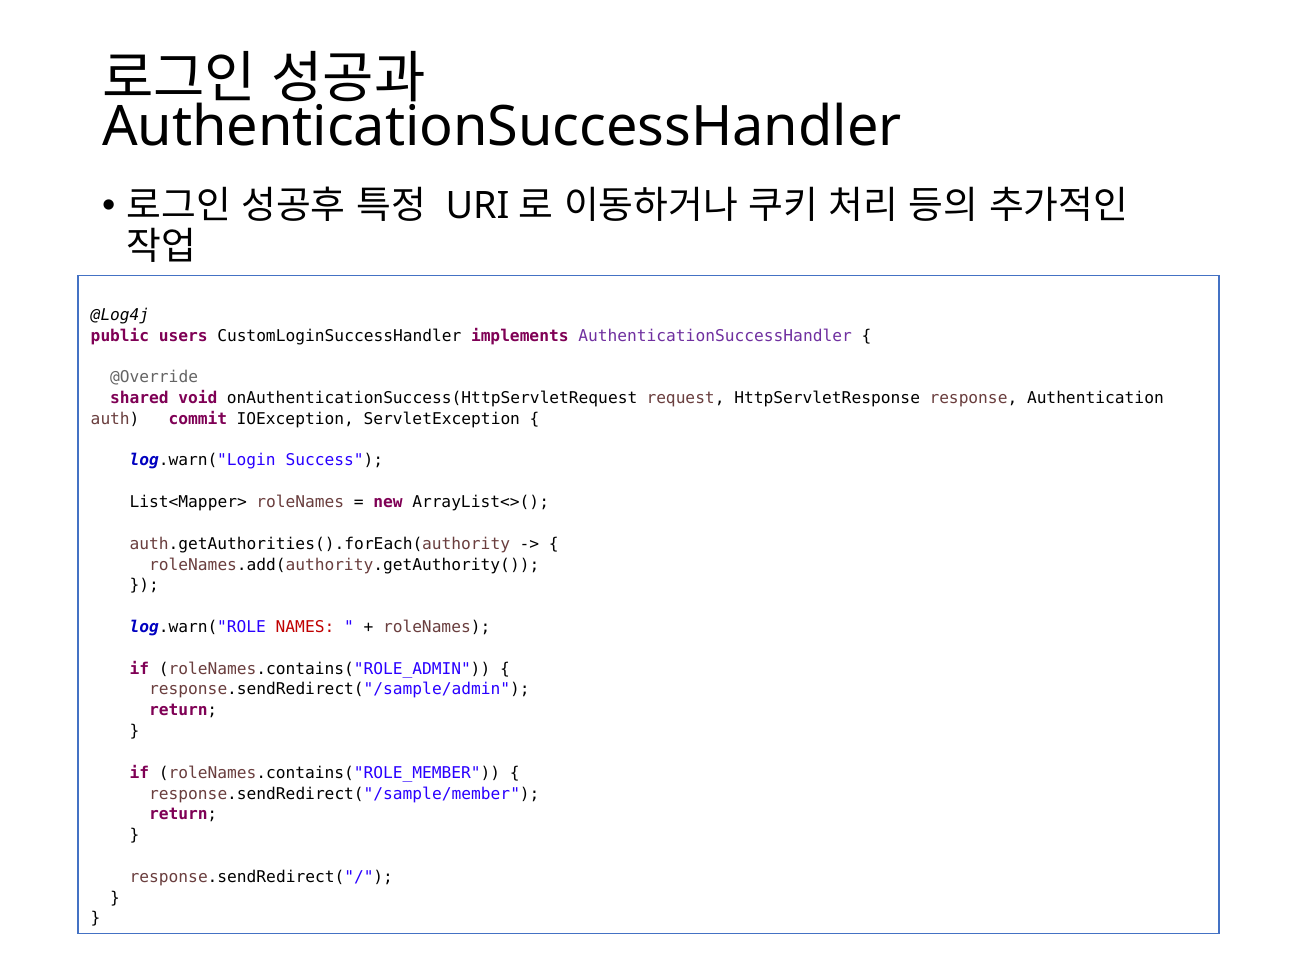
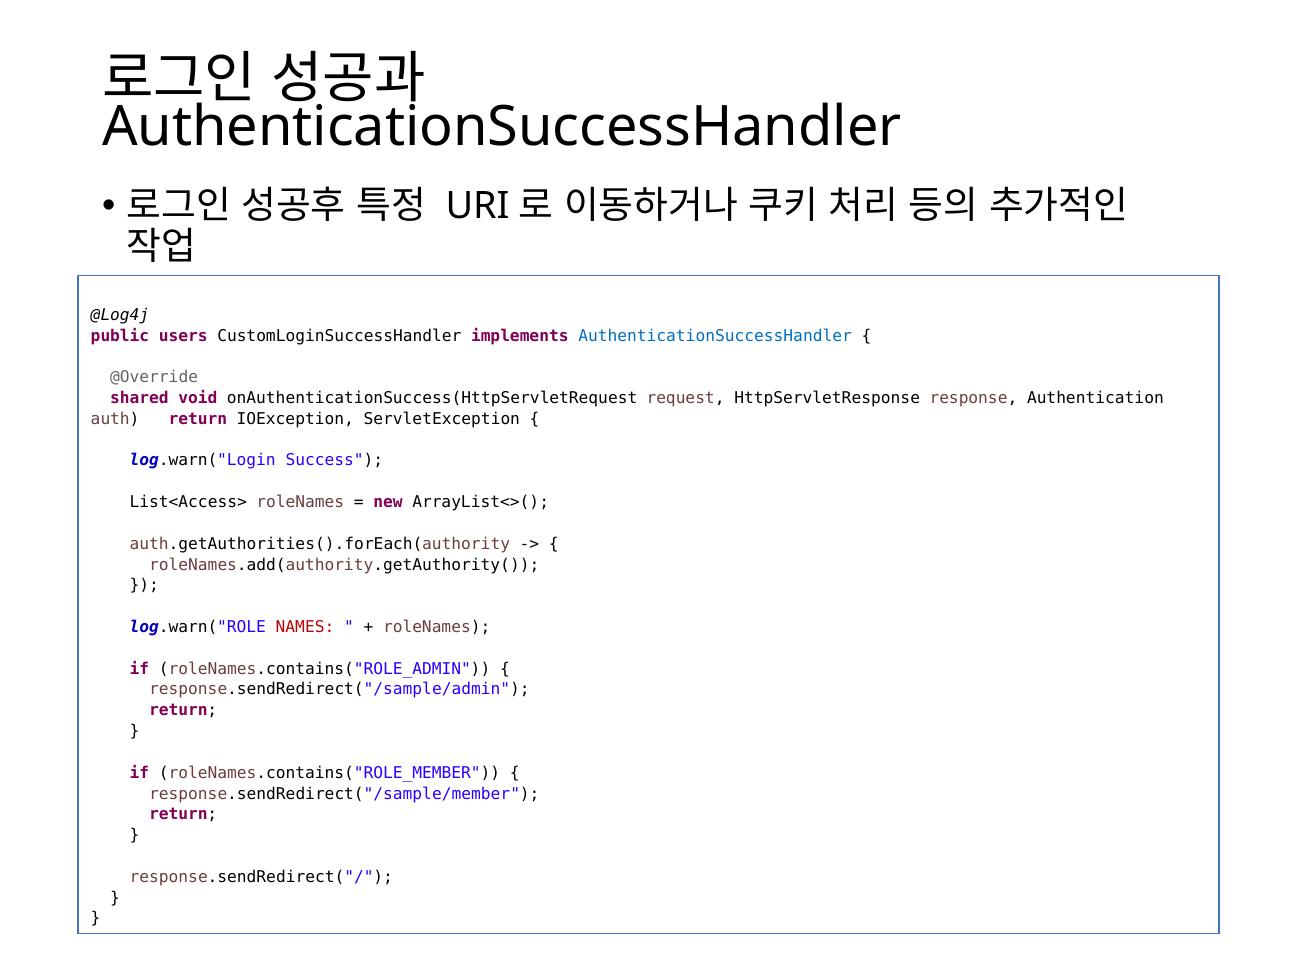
AuthenticationSuccessHandler at (715, 336) colour: purple -> blue
auth commit: commit -> return
List<Mapper>: List<Mapper> -> List<Access>
